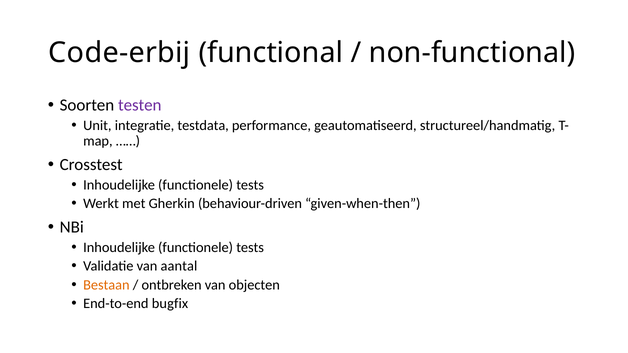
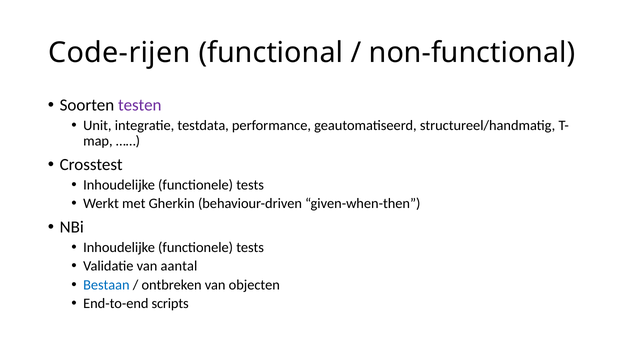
Code-erbij: Code-erbij -> Code-rijen
Bestaan colour: orange -> blue
bugfix: bugfix -> scripts
